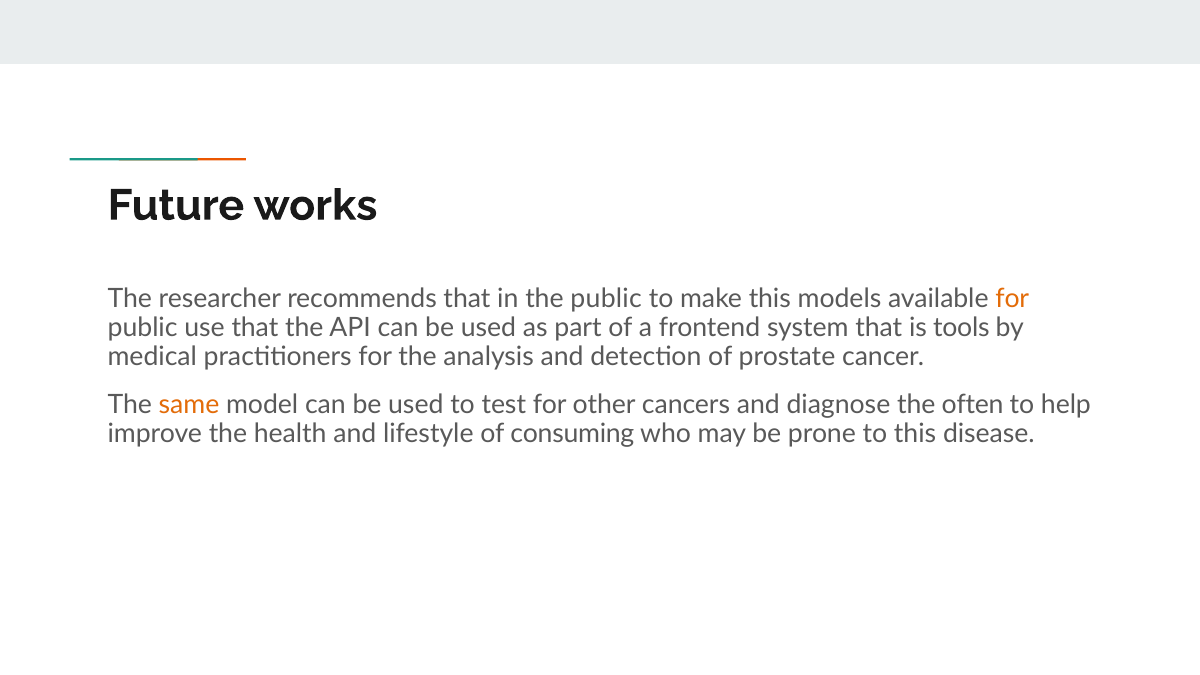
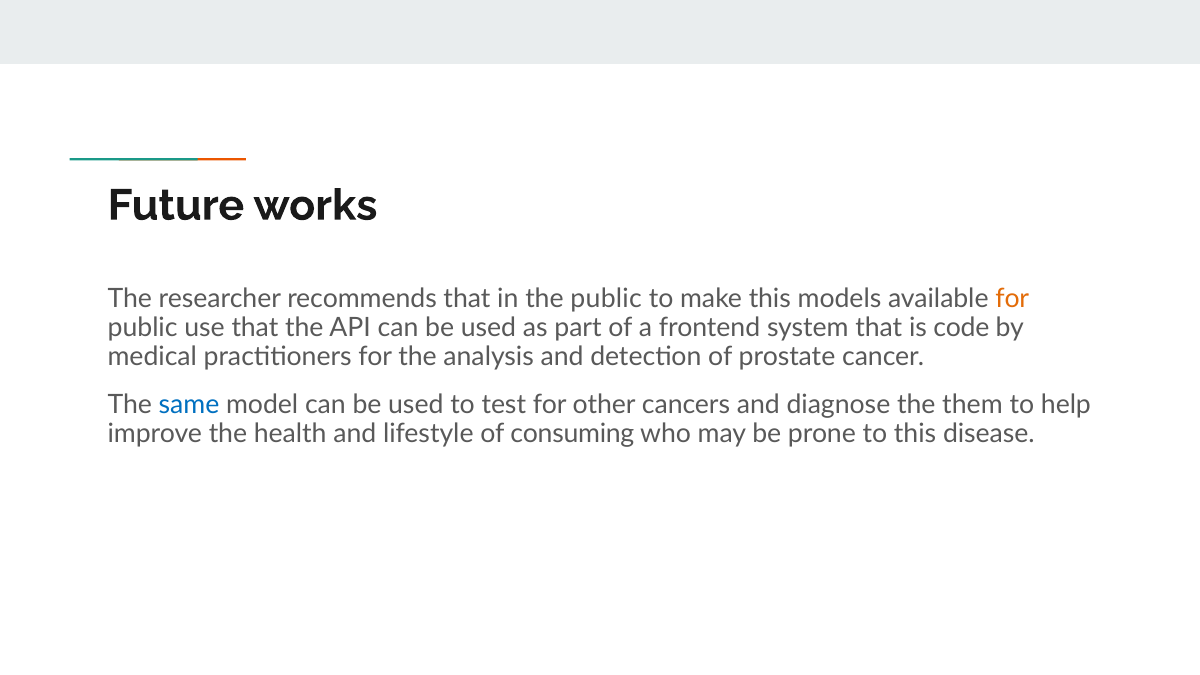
tools: tools -> code
same colour: orange -> blue
often: often -> them
